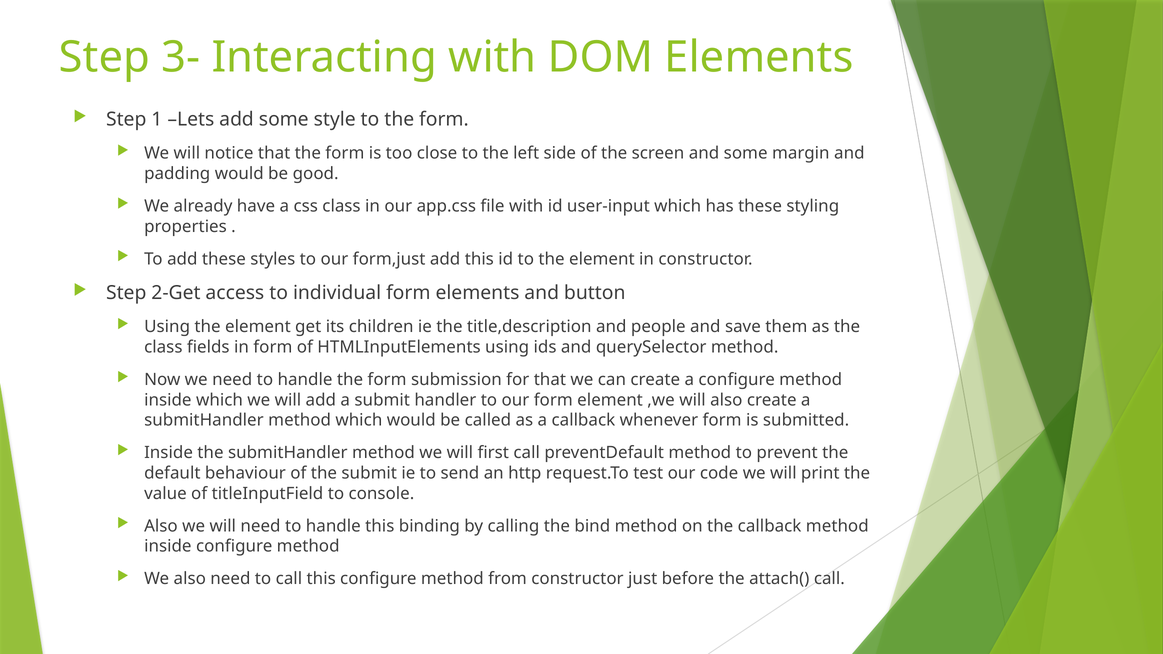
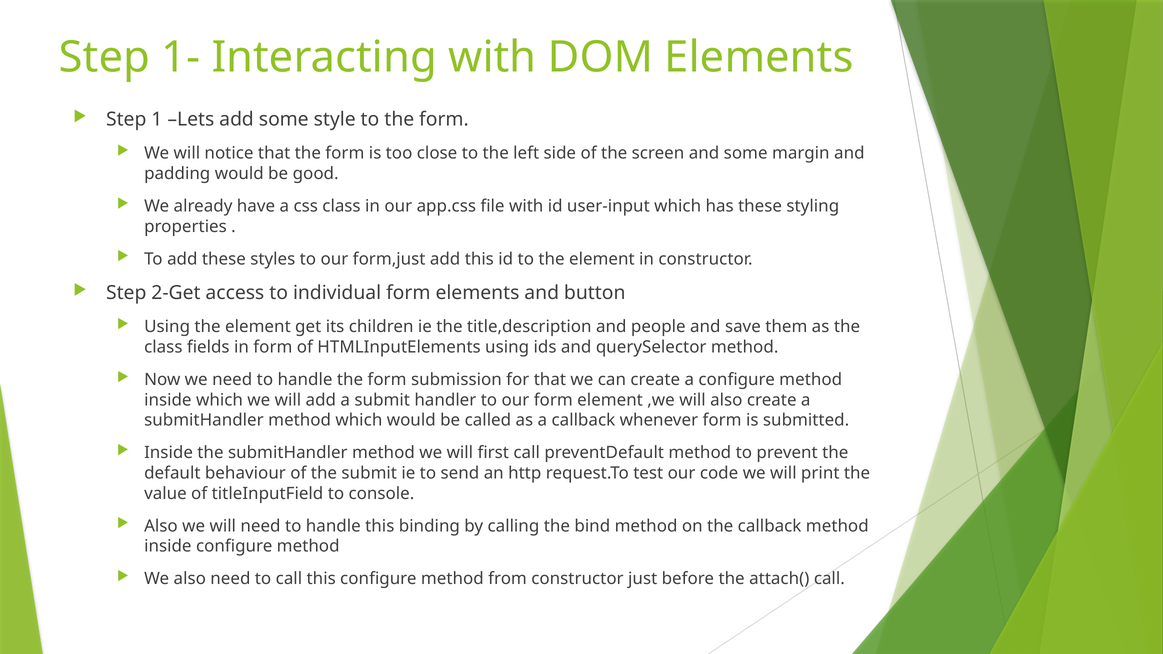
3-: 3- -> 1-
